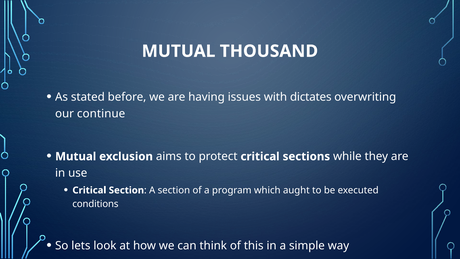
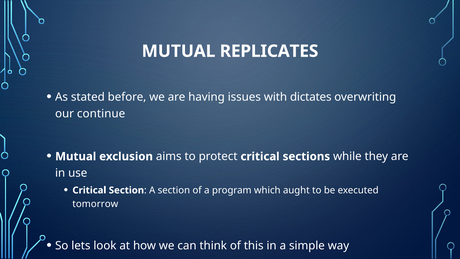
THOUSAND: THOUSAND -> REPLICATES
conditions: conditions -> tomorrow
